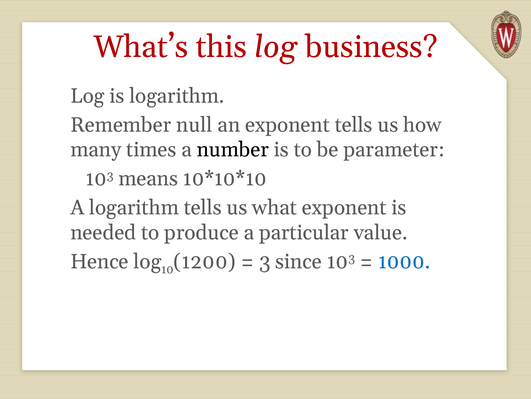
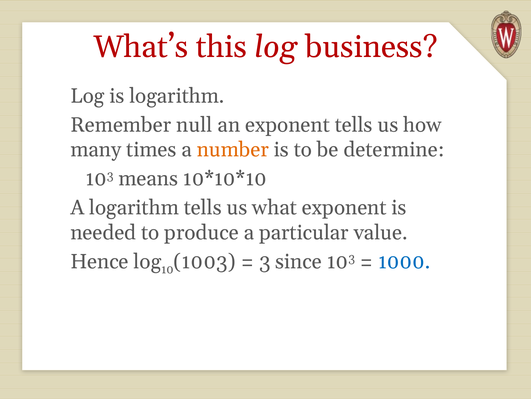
number colour: black -> orange
parameter: parameter -> determine
1200: 1200 -> 1003
